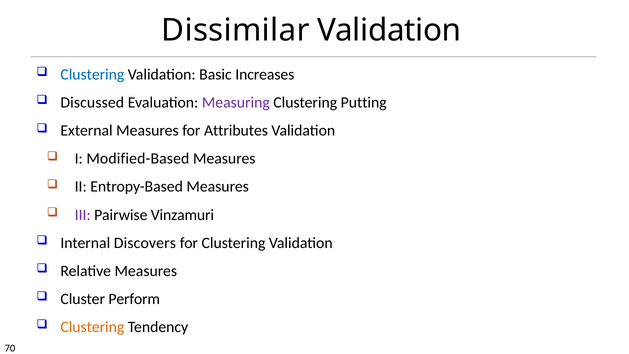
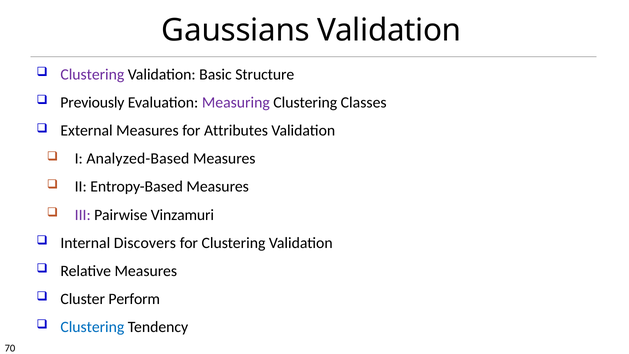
Dissimilar: Dissimilar -> Gaussians
Clustering at (92, 74) colour: blue -> purple
Increases: Increases -> Structure
Discussed: Discussed -> Previously
Putting: Putting -> Classes
Modified-Based: Modified-Based -> Analyzed-Based
Clustering at (92, 327) colour: orange -> blue
